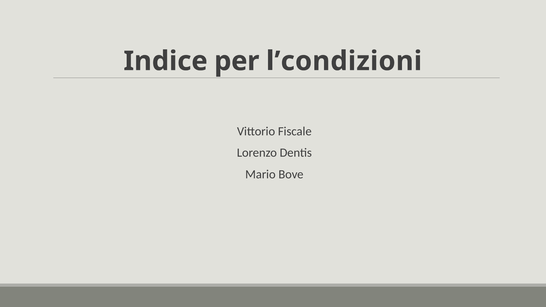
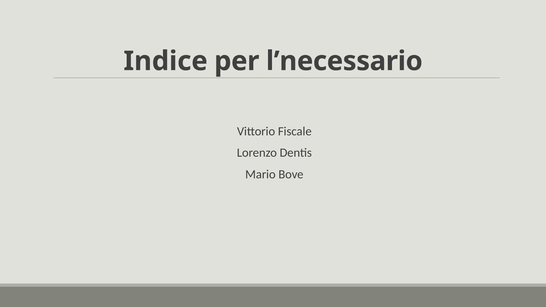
l’condizioni: l’condizioni -> l’necessario
